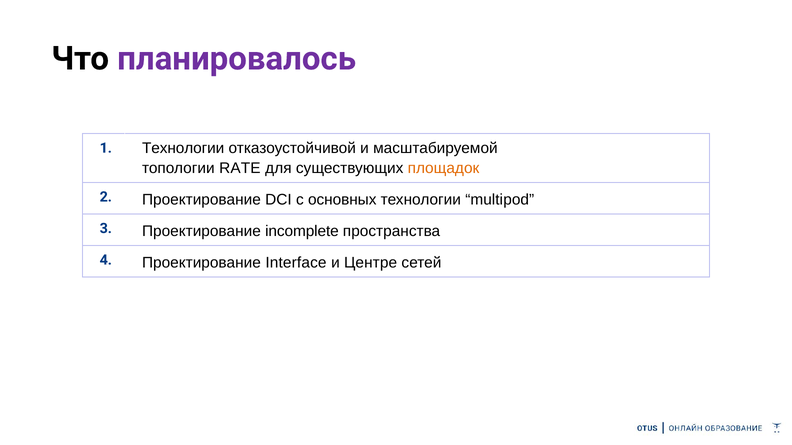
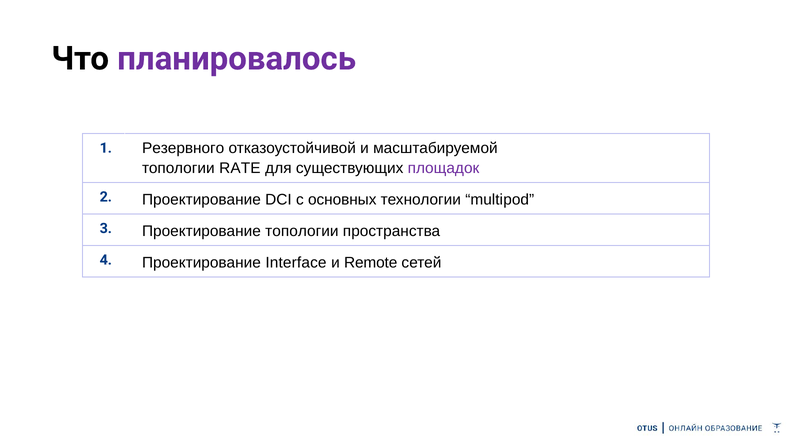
1 Технологии: Технологии -> Резервного
площадок colour: orange -> purple
Проектирование incomplete: incomplete -> топологии
Центре: Центре -> Remote
